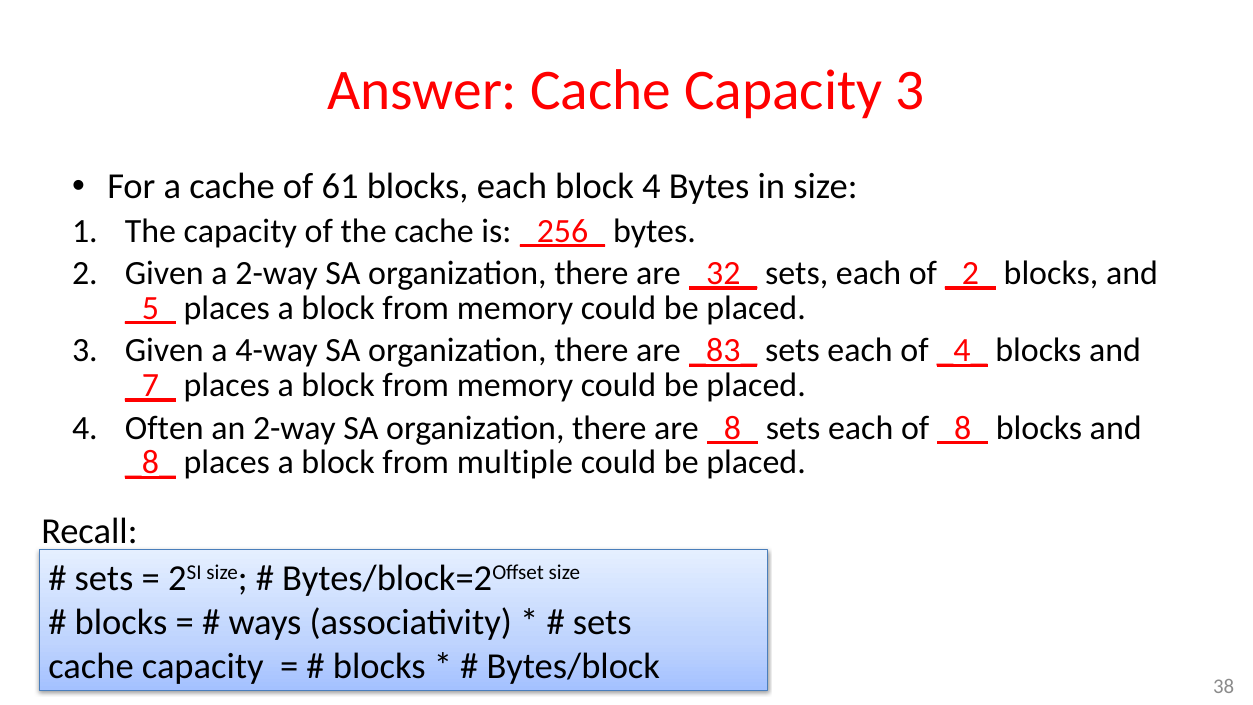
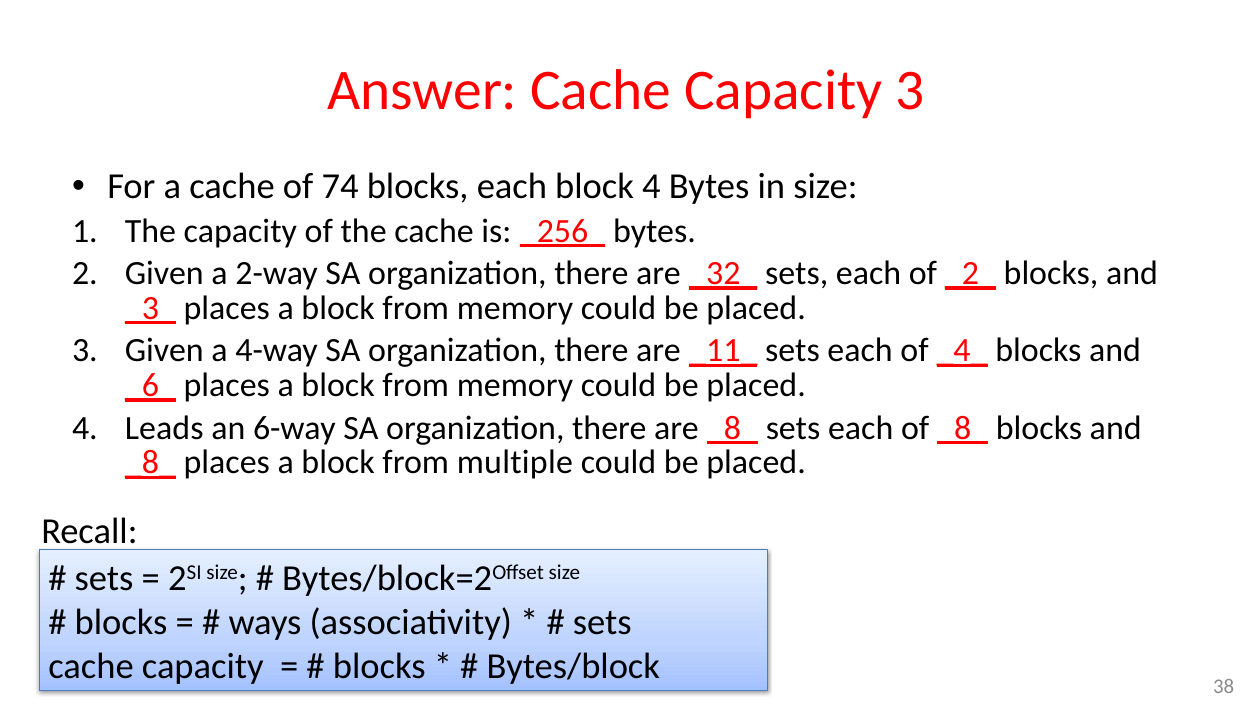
61: 61 -> 74
_5_: _5_ -> _3_
_83_: _83_ -> _11_
_7_: _7_ -> _6_
Often: Often -> Leads
an 2-way: 2-way -> 6-way
